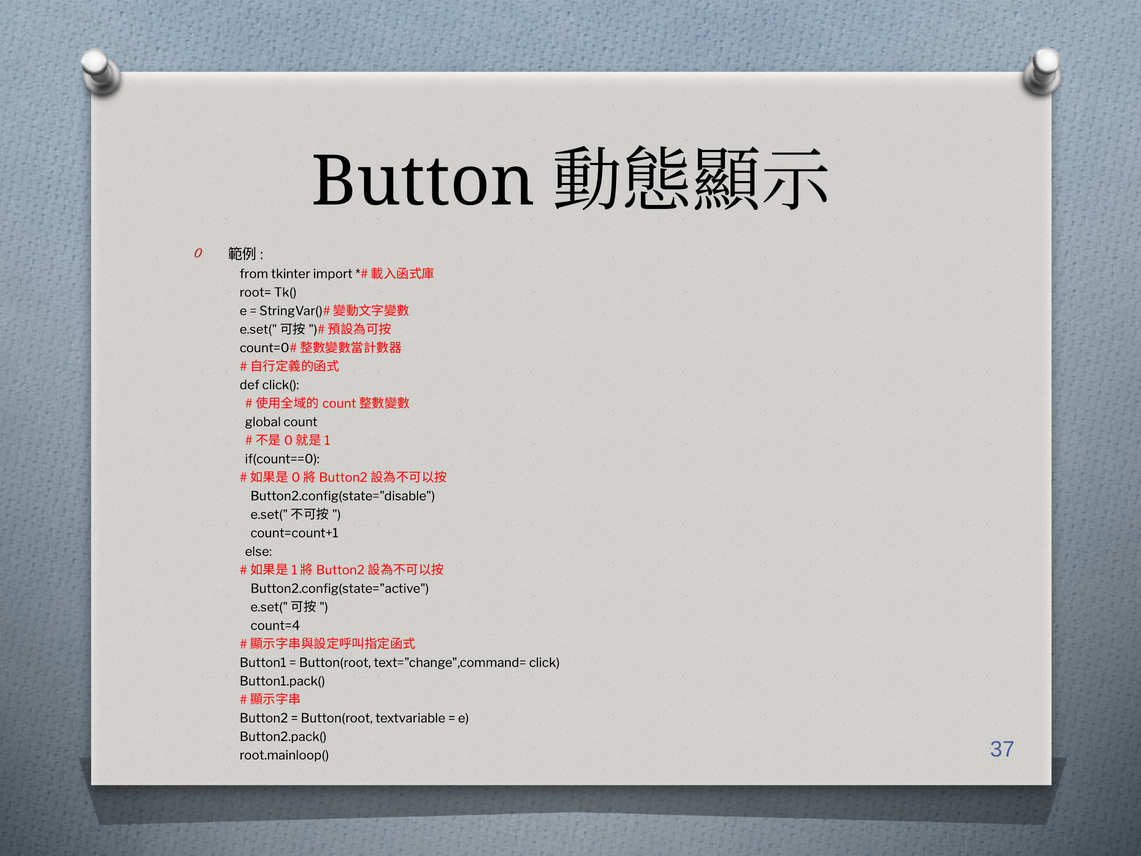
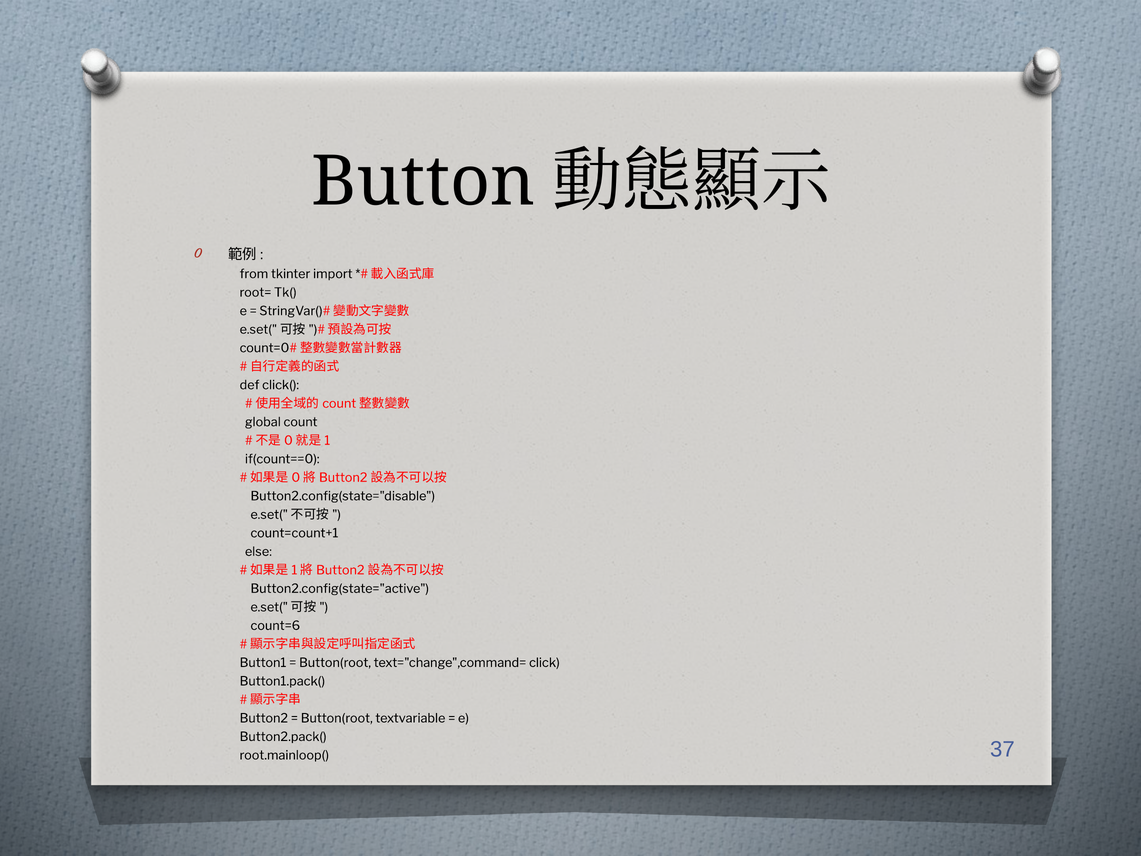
count=4: count=4 -> count=6
